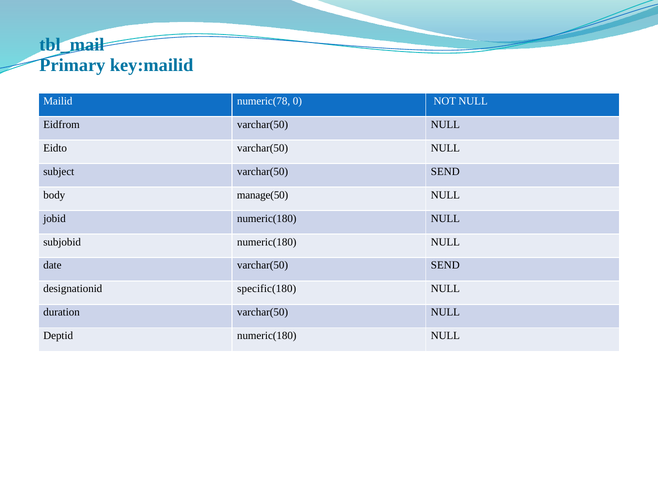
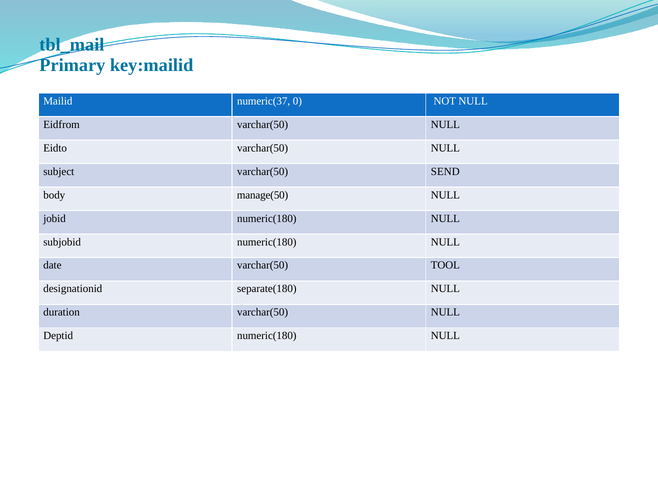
numeric(78: numeric(78 -> numeric(37
date varchar(50 SEND: SEND -> TOOL
specific(180: specific(180 -> separate(180
